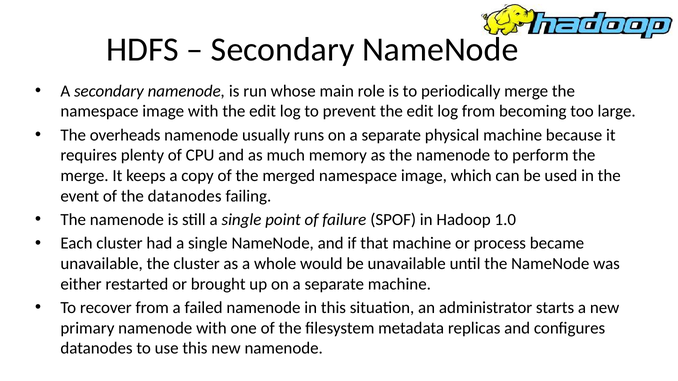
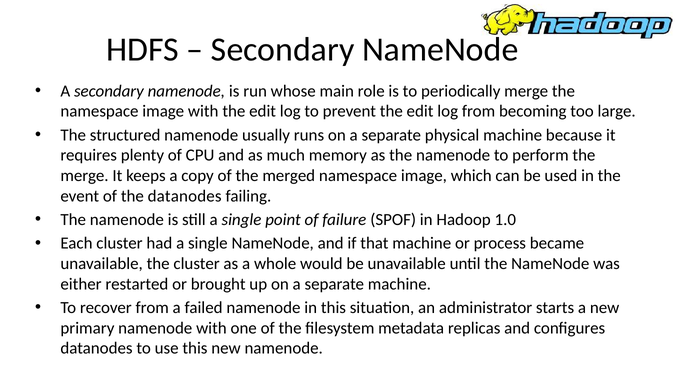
overheads: overheads -> structured
